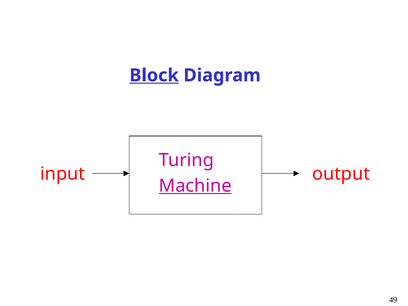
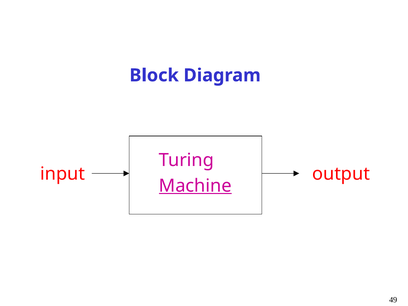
Block underline: present -> none
